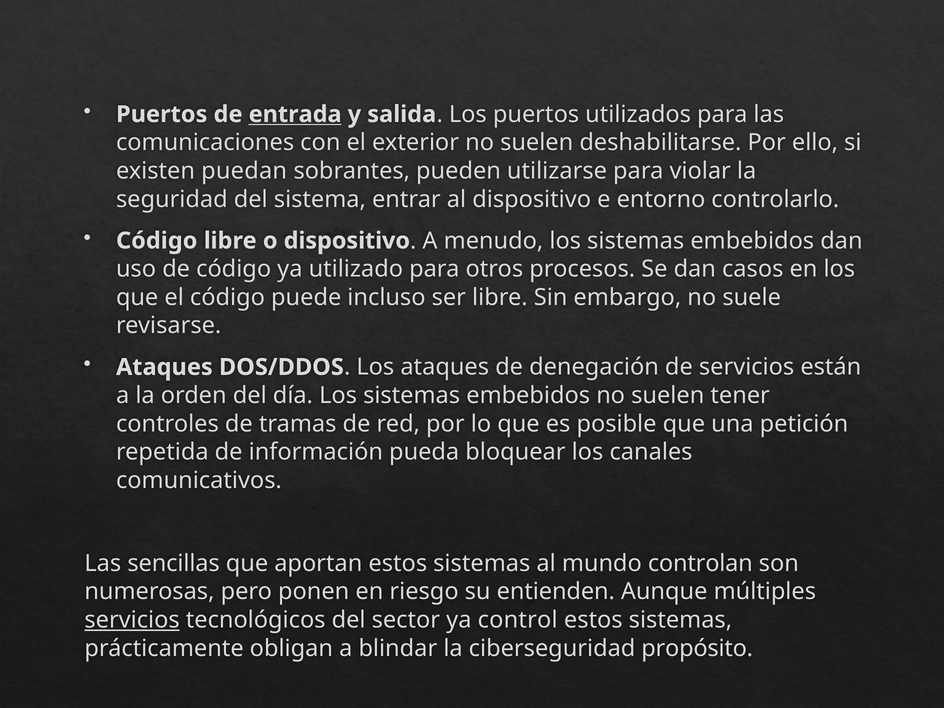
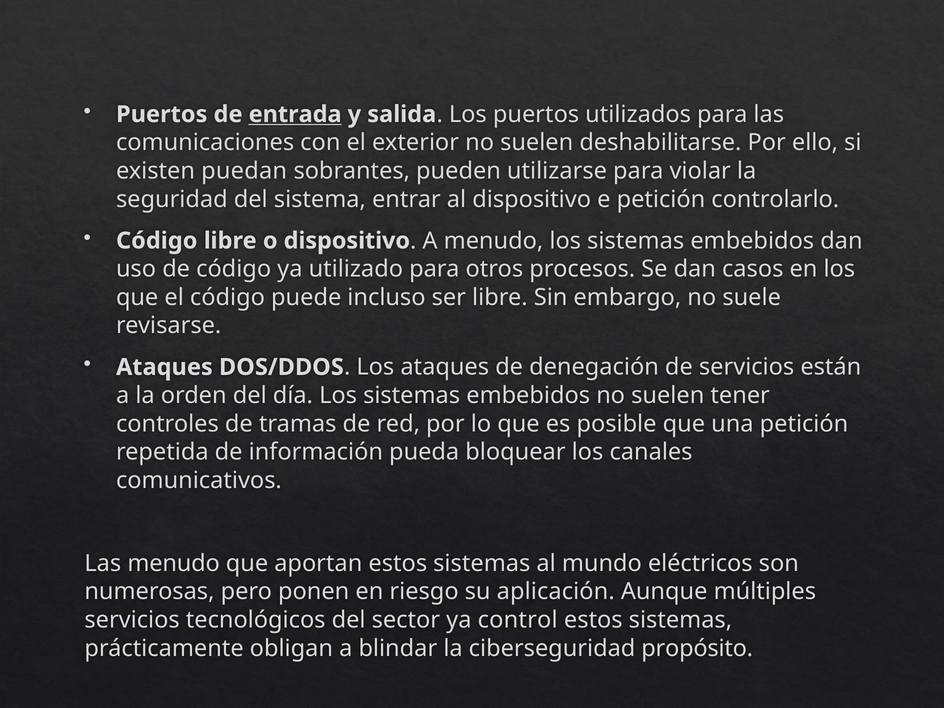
e entorno: entorno -> petición
Las sencillas: sencillas -> menudo
controlan: controlan -> eléctricos
entienden: entienden -> aplicación
servicios at (132, 620) underline: present -> none
